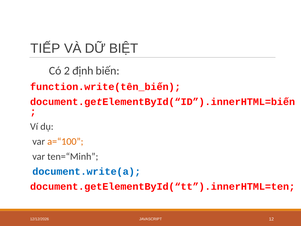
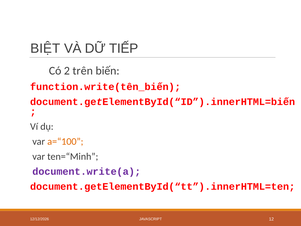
TIẾP: TIẾP -> BIỆT
BIỆT: BIỆT -> TIẾP
định: định -> trên
document.write(a colour: blue -> purple
